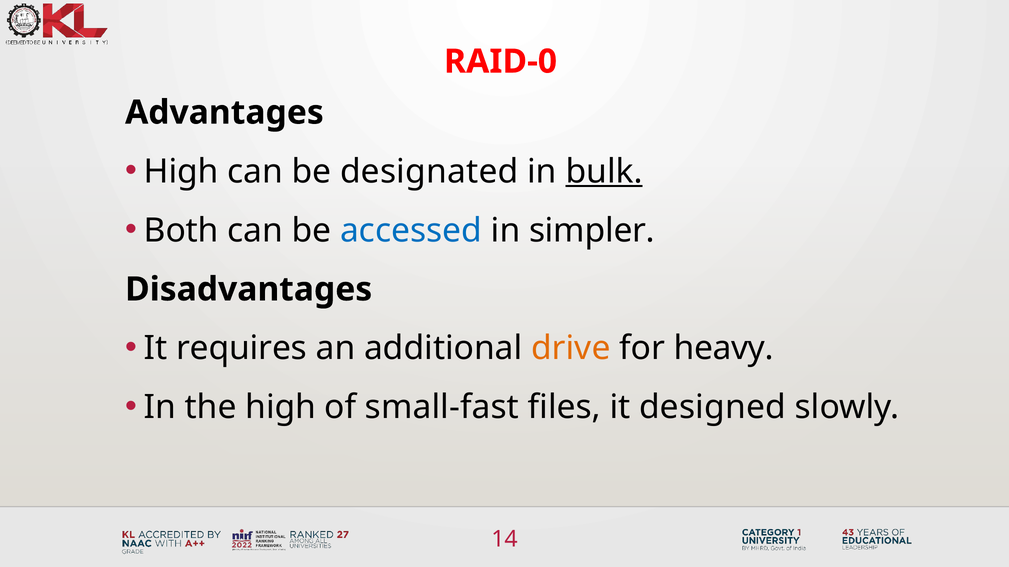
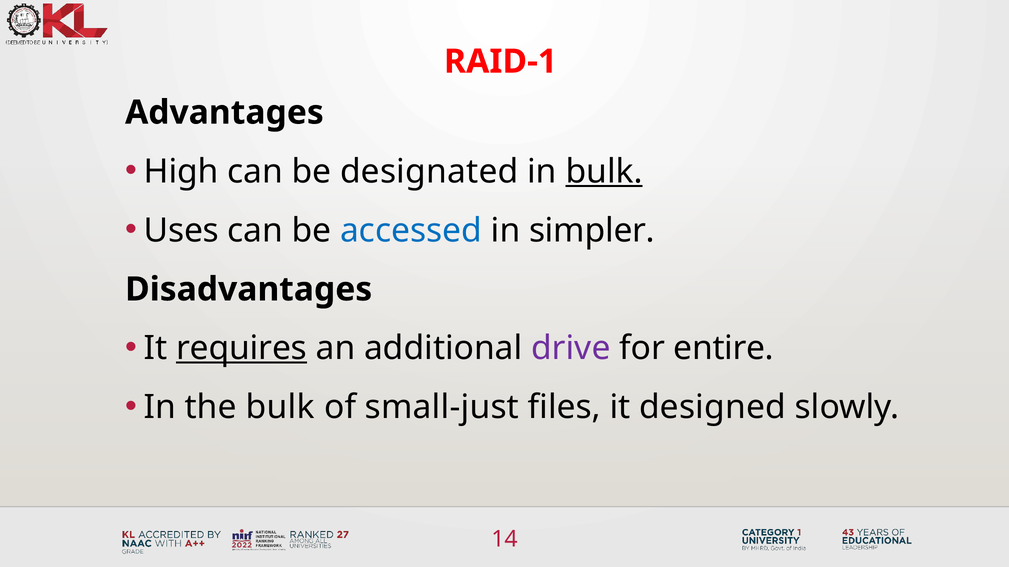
RAID-0: RAID-0 -> RAID-1
Both: Both -> Uses
requires underline: none -> present
drive colour: orange -> purple
heavy: heavy -> entire
the high: high -> bulk
small-fast: small-fast -> small-just
